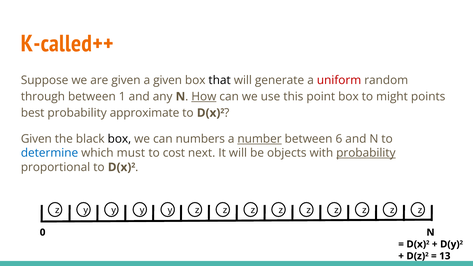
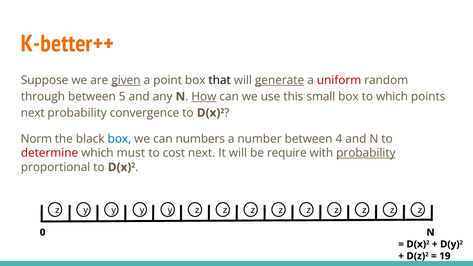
K-called++: K-called++ -> K-better++
given at (126, 80) underline: none -> present
a given: given -> point
generate underline: none -> present
1: 1 -> 5
point: point -> small
to might: might -> which
best at (33, 113): best -> next
approximate: approximate -> convergence
Given at (36, 139): Given -> Norm
box at (119, 139) colour: black -> blue
number underline: present -> none
6: 6 -> 4
determine colour: blue -> red
objects: objects -> require
13: 13 -> 19
